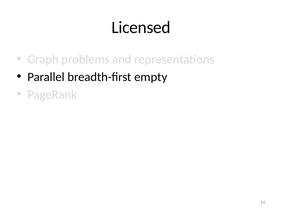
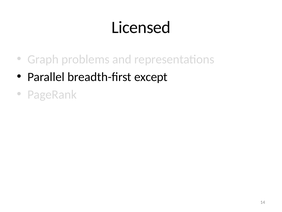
empty: empty -> except
